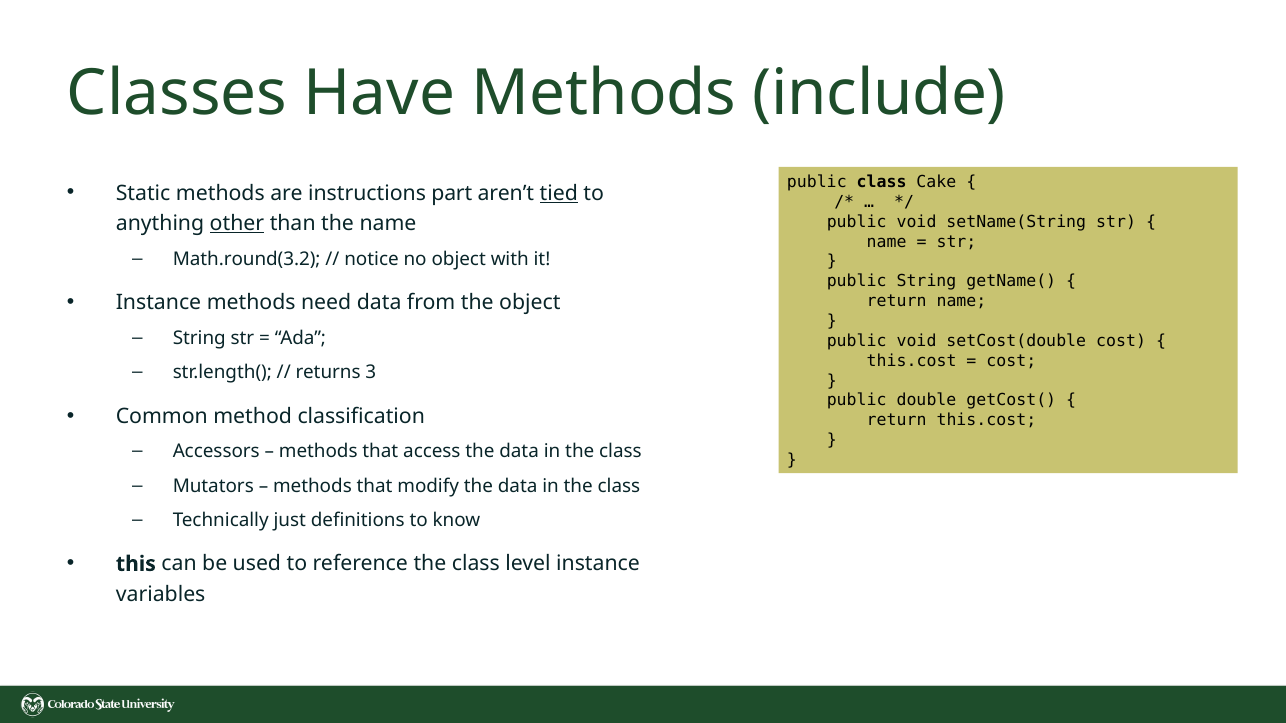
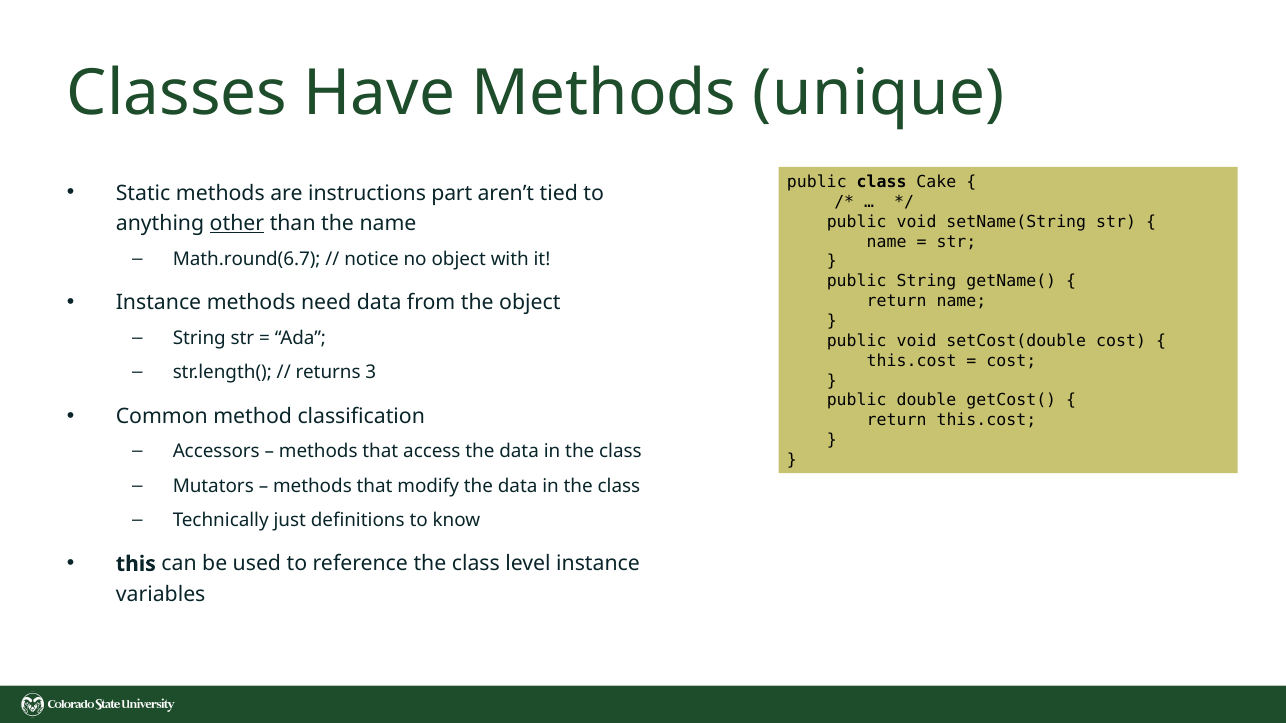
include: include -> unique
tied underline: present -> none
Math.round(3.2: Math.round(3.2 -> Math.round(6.7
